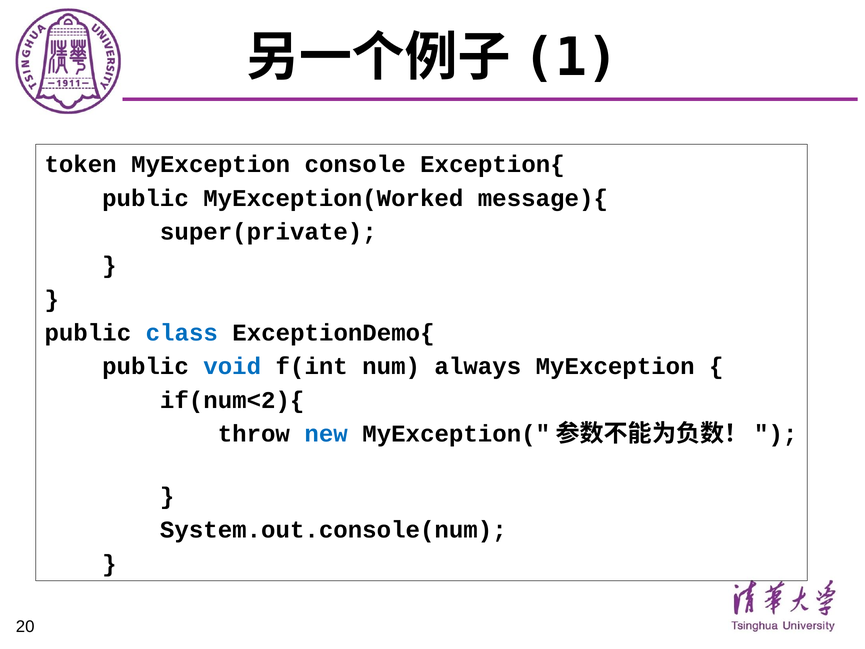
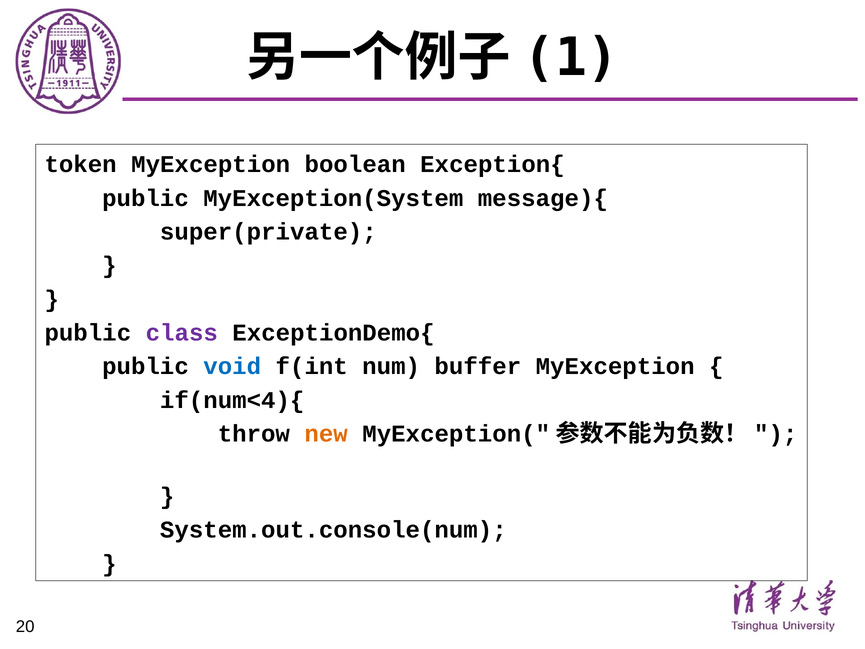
console: console -> boolean
MyException(Worked: MyException(Worked -> MyException(System
class colour: blue -> purple
always: always -> buffer
if(num<2){: if(num<2){ -> if(num<4){
new colour: blue -> orange
